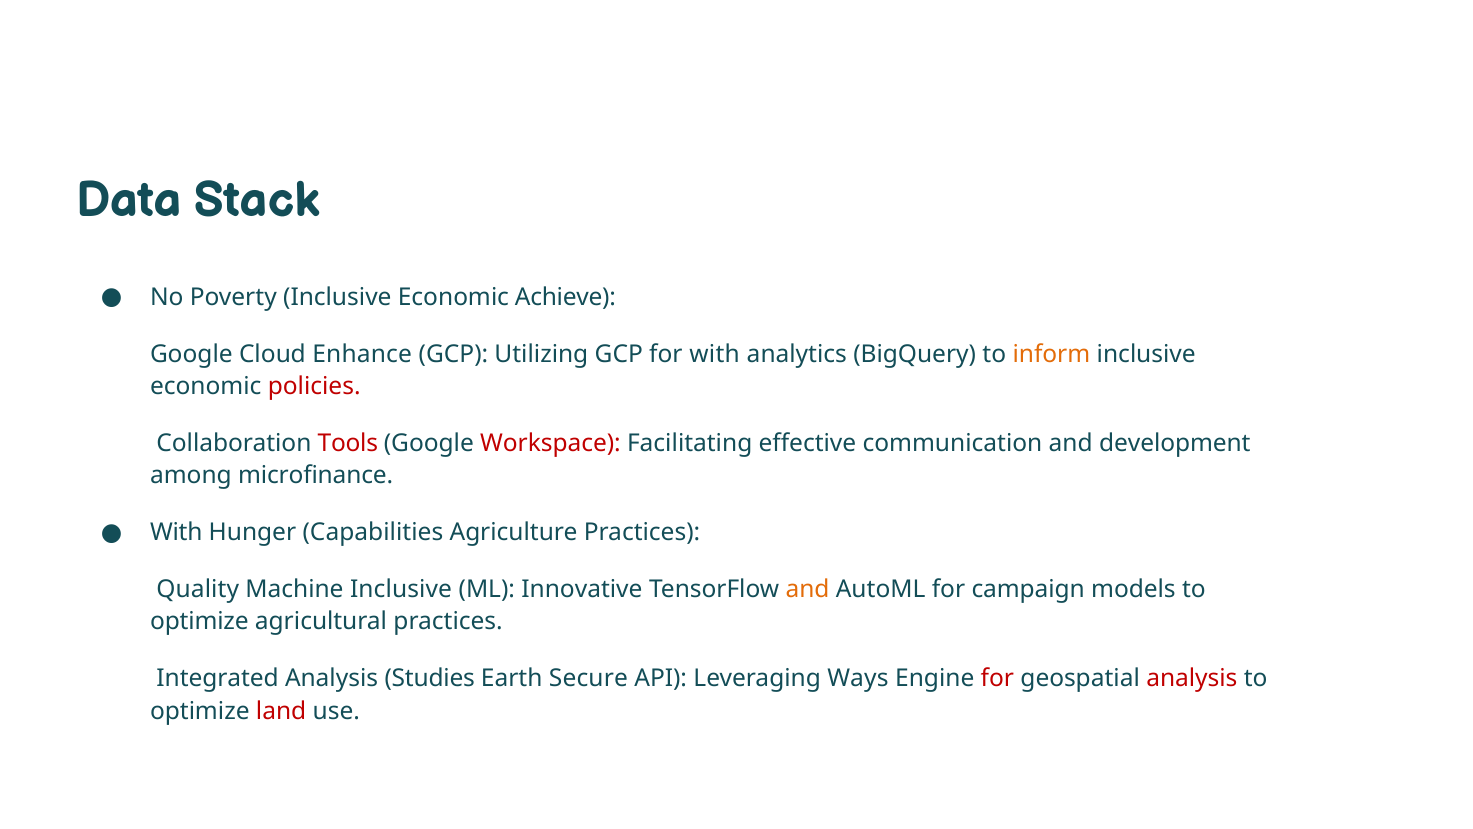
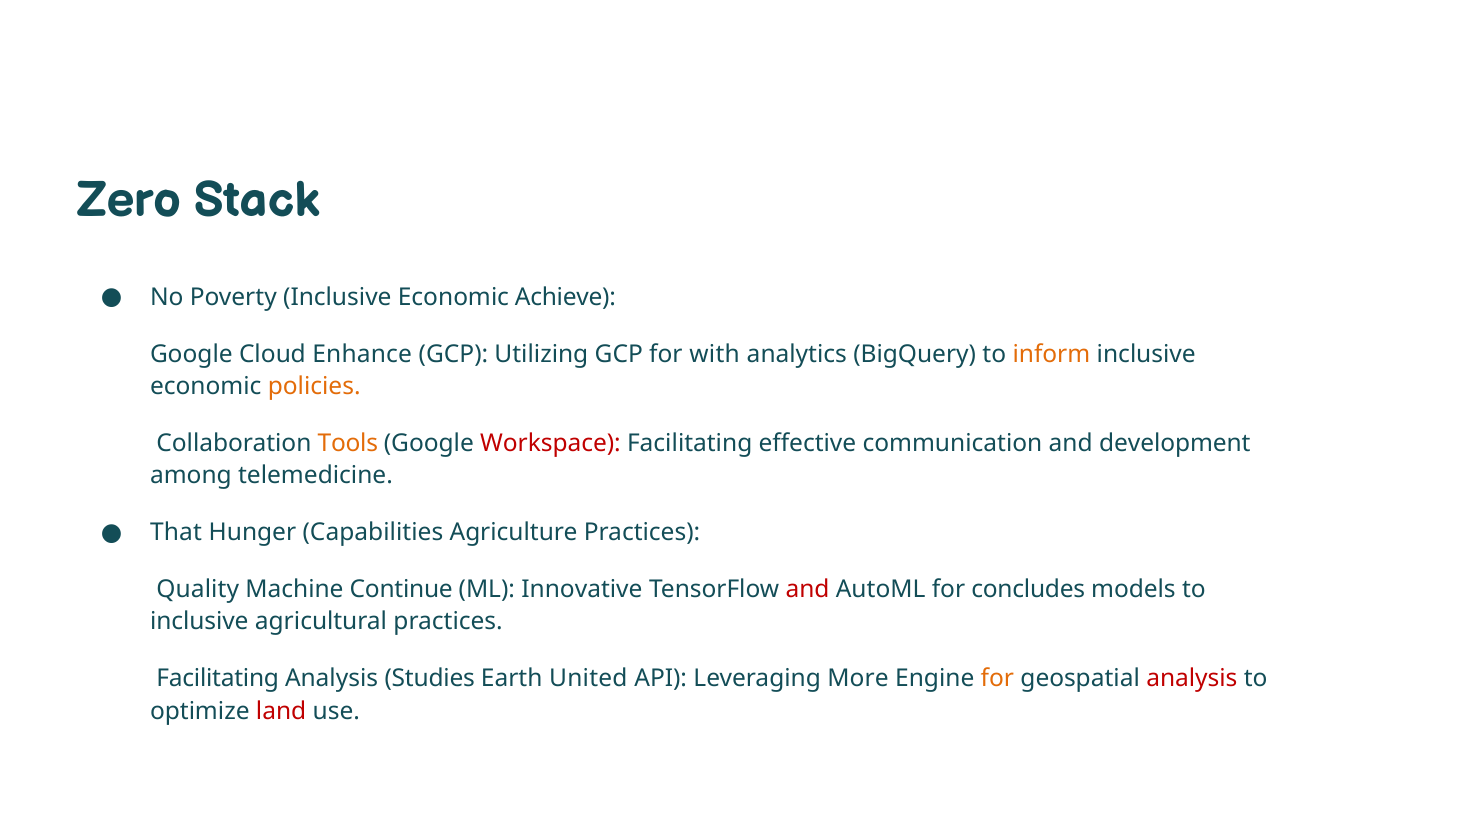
Data: Data -> Zero
policies colour: red -> orange
Tools colour: red -> orange
microfinance: microfinance -> telemedicine
With at (176, 532): With -> That
Machine Inclusive: Inclusive -> Continue
and at (808, 589) colour: orange -> red
campaign: campaign -> concludes
optimize at (199, 622): optimize -> inclusive
Integrated at (218, 678): Integrated -> Facilitating
Secure: Secure -> United
Ways: Ways -> More
for at (997, 678) colour: red -> orange
